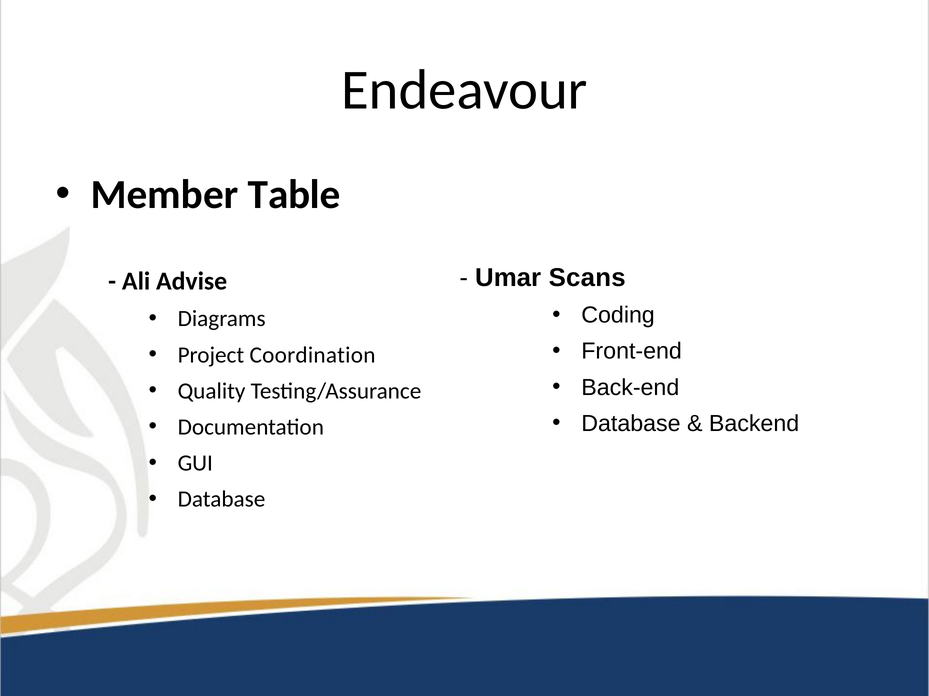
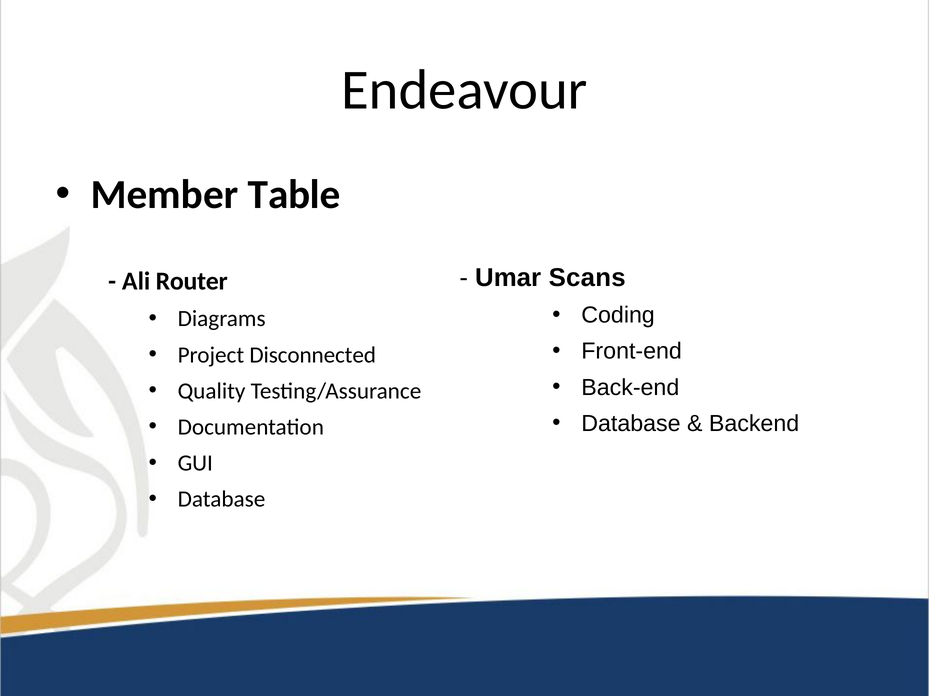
Advise: Advise -> Router
Coordination: Coordination -> Disconnected
